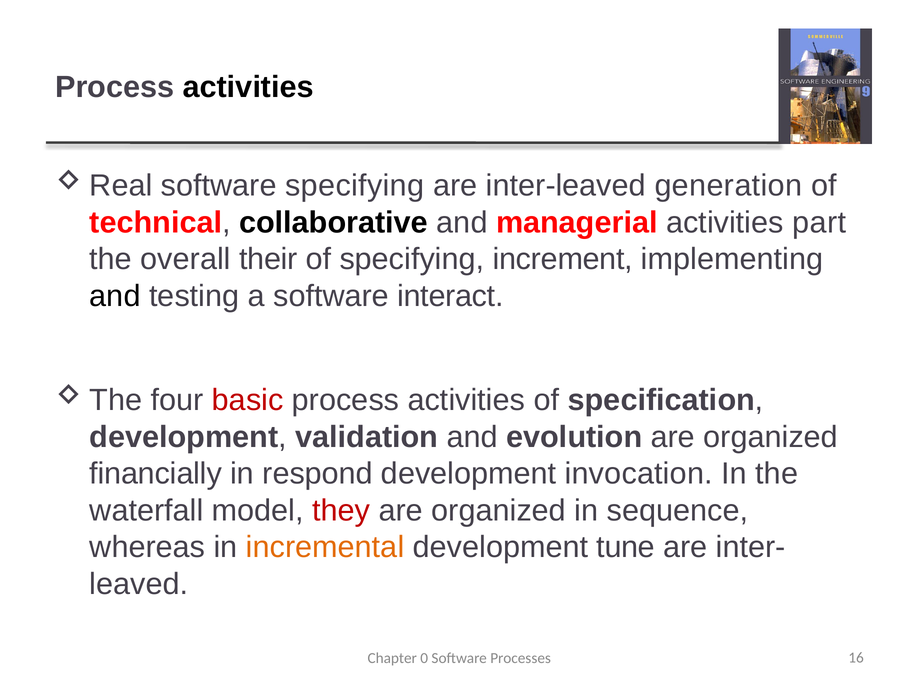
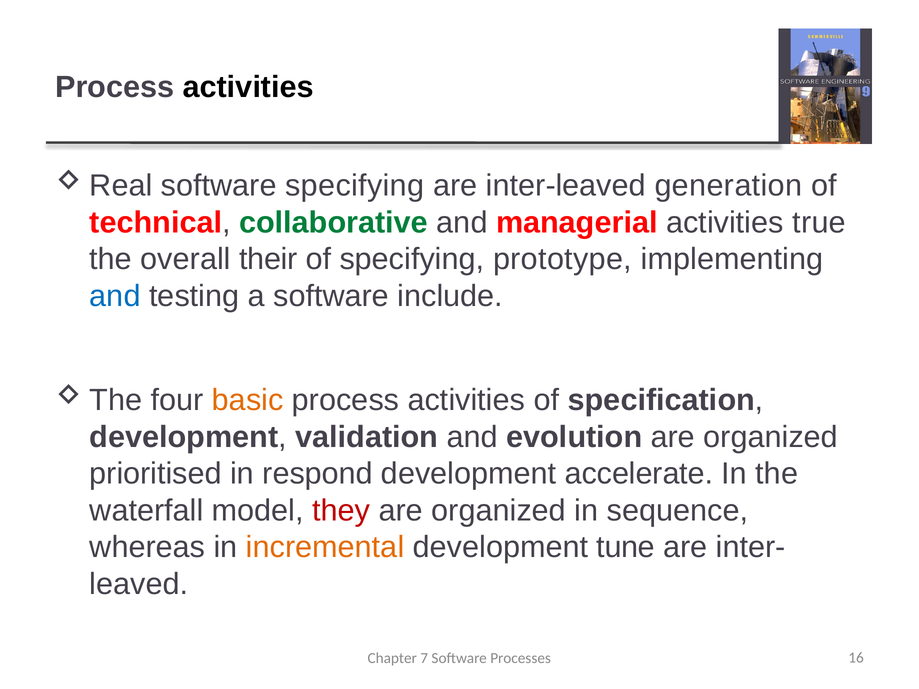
collaborative colour: black -> green
part: part -> true
increment: increment -> prototype
and at (115, 296) colour: black -> blue
interact: interact -> include
basic colour: red -> orange
financially: financially -> prioritised
invocation: invocation -> accelerate
0: 0 -> 7
